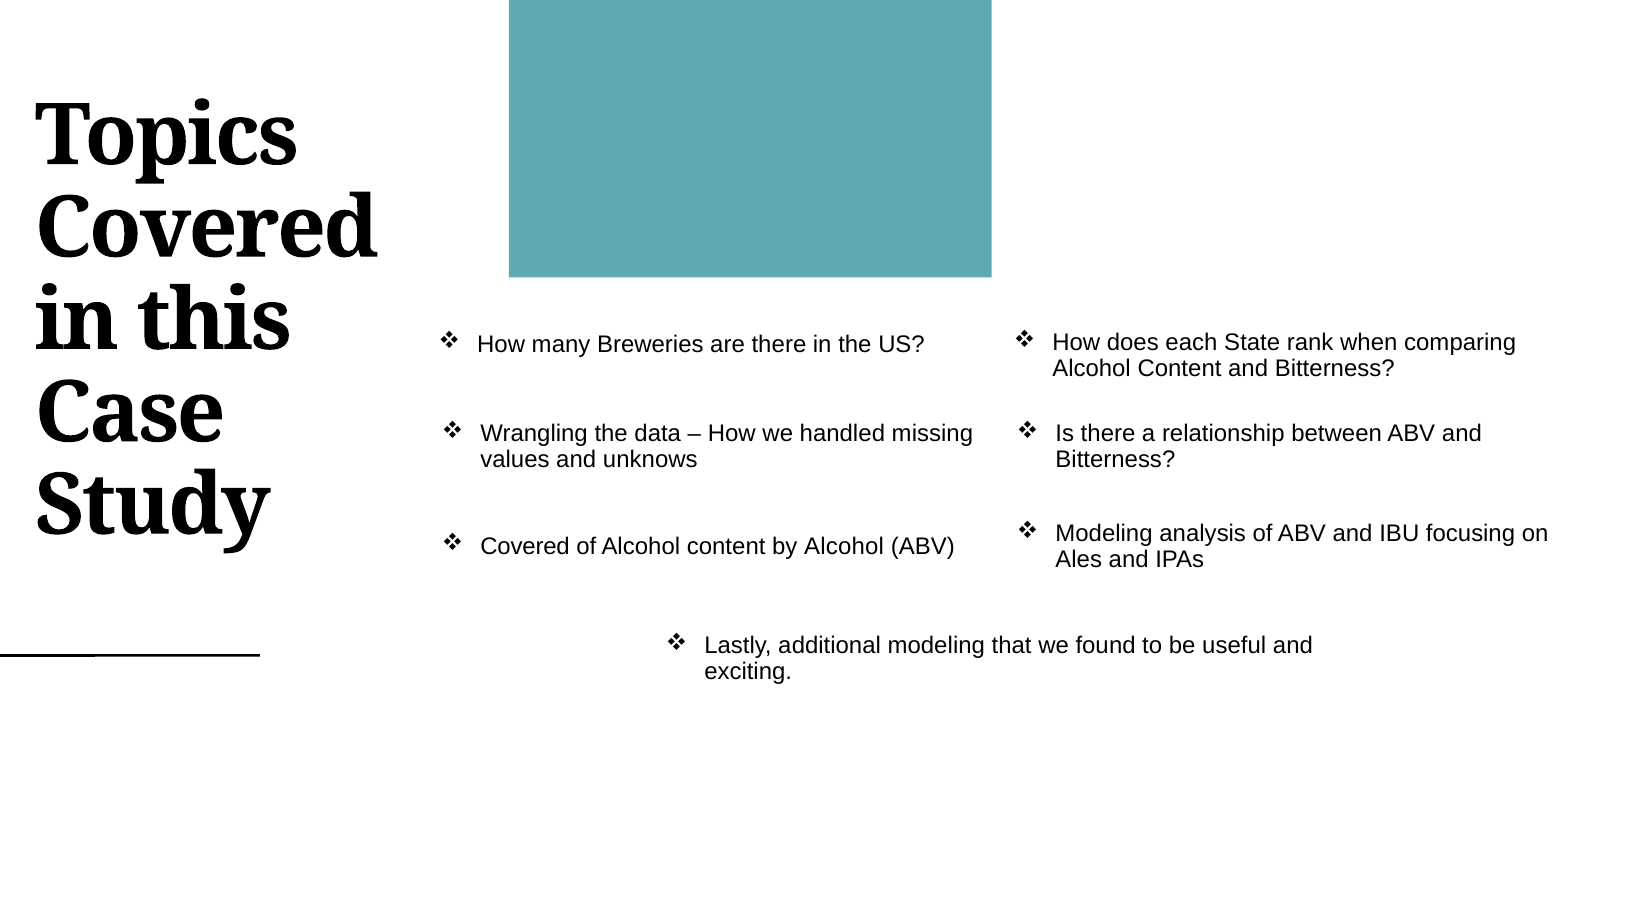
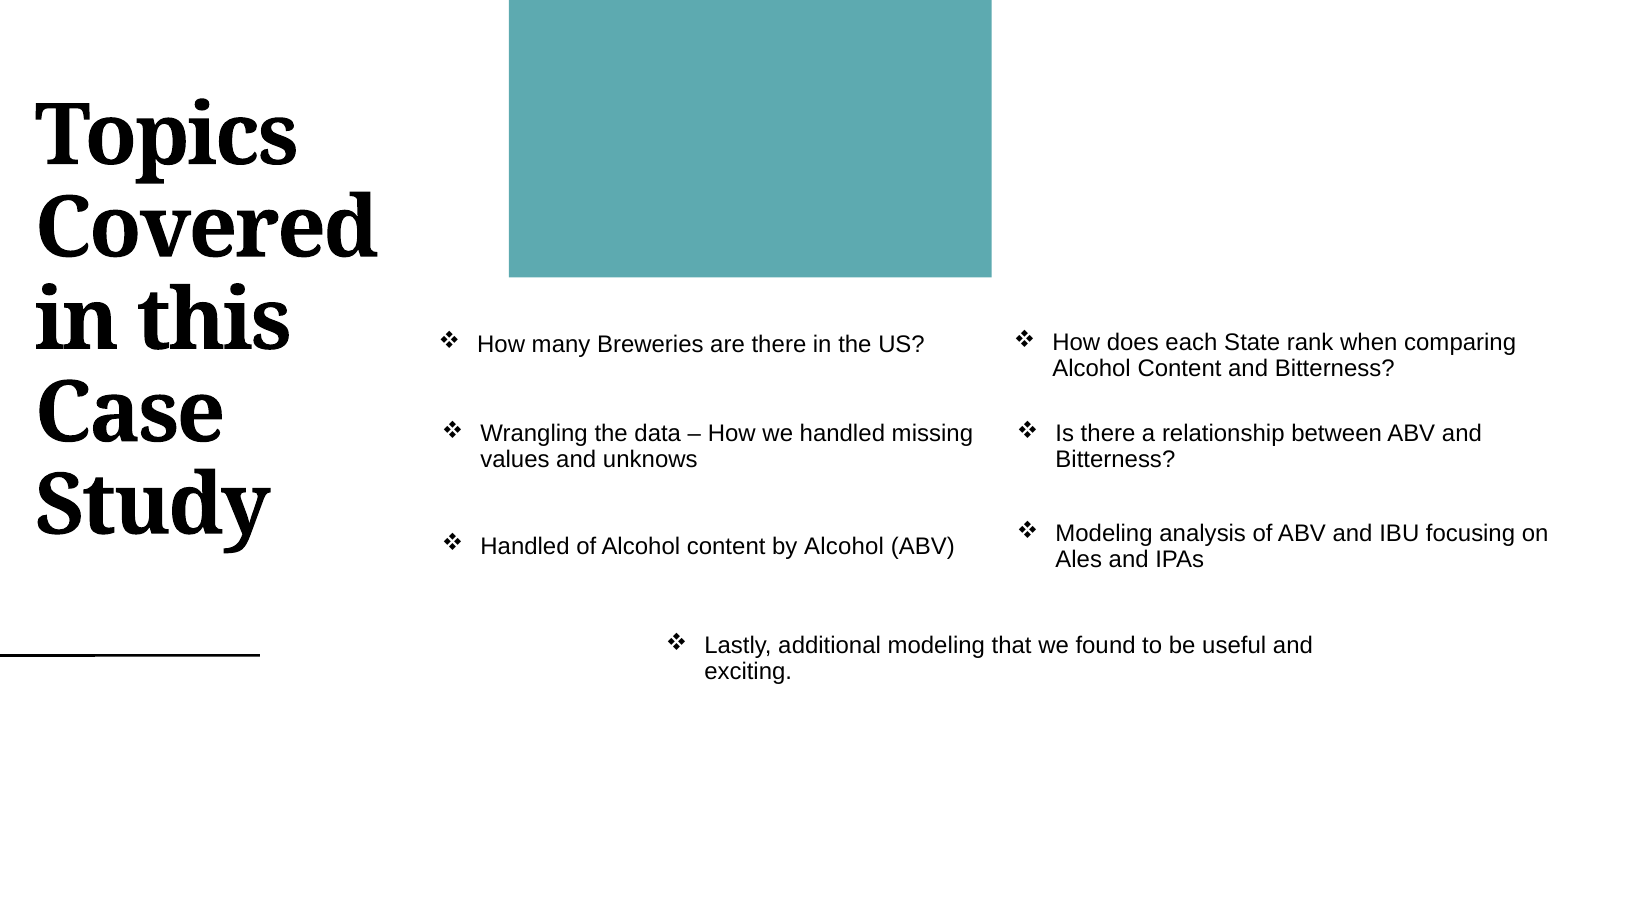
Covered at (525, 546): Covered -> Handled
